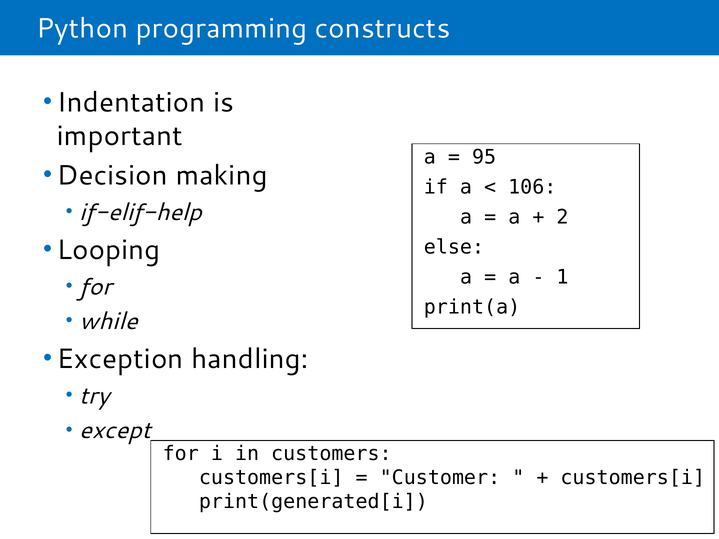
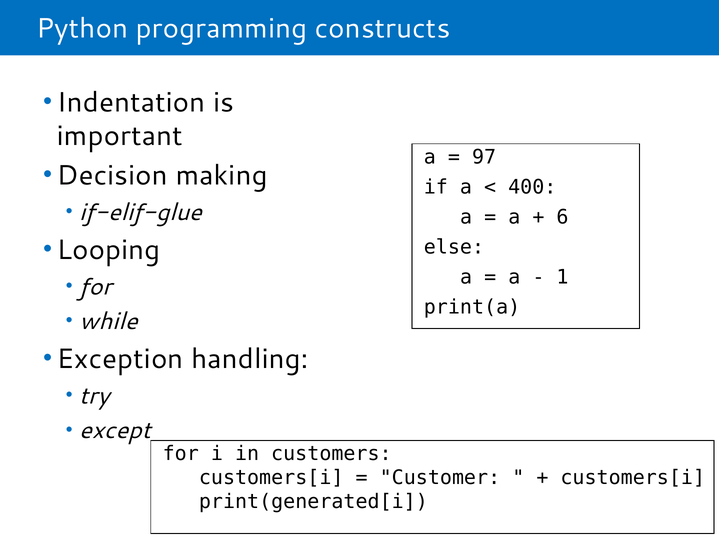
95: 95 -> 97
106: 106 -> 400
if-elif-help: if-elif-help -> if-elif-glue
2: 2 -> 6
